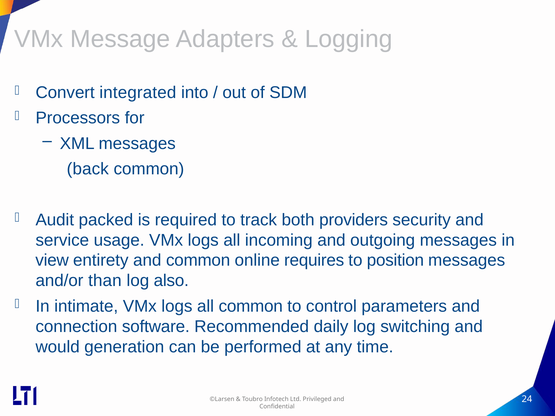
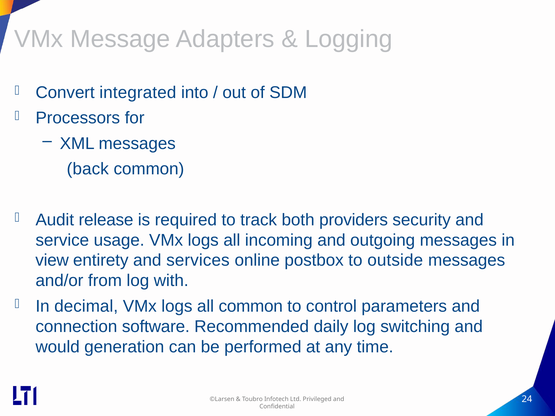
packed: packed -> release
and common: common -> services
requires: requires -> postbox
position: position -> outside
than: than -> from
also: also -> with
intimate: intimate -> decimal
